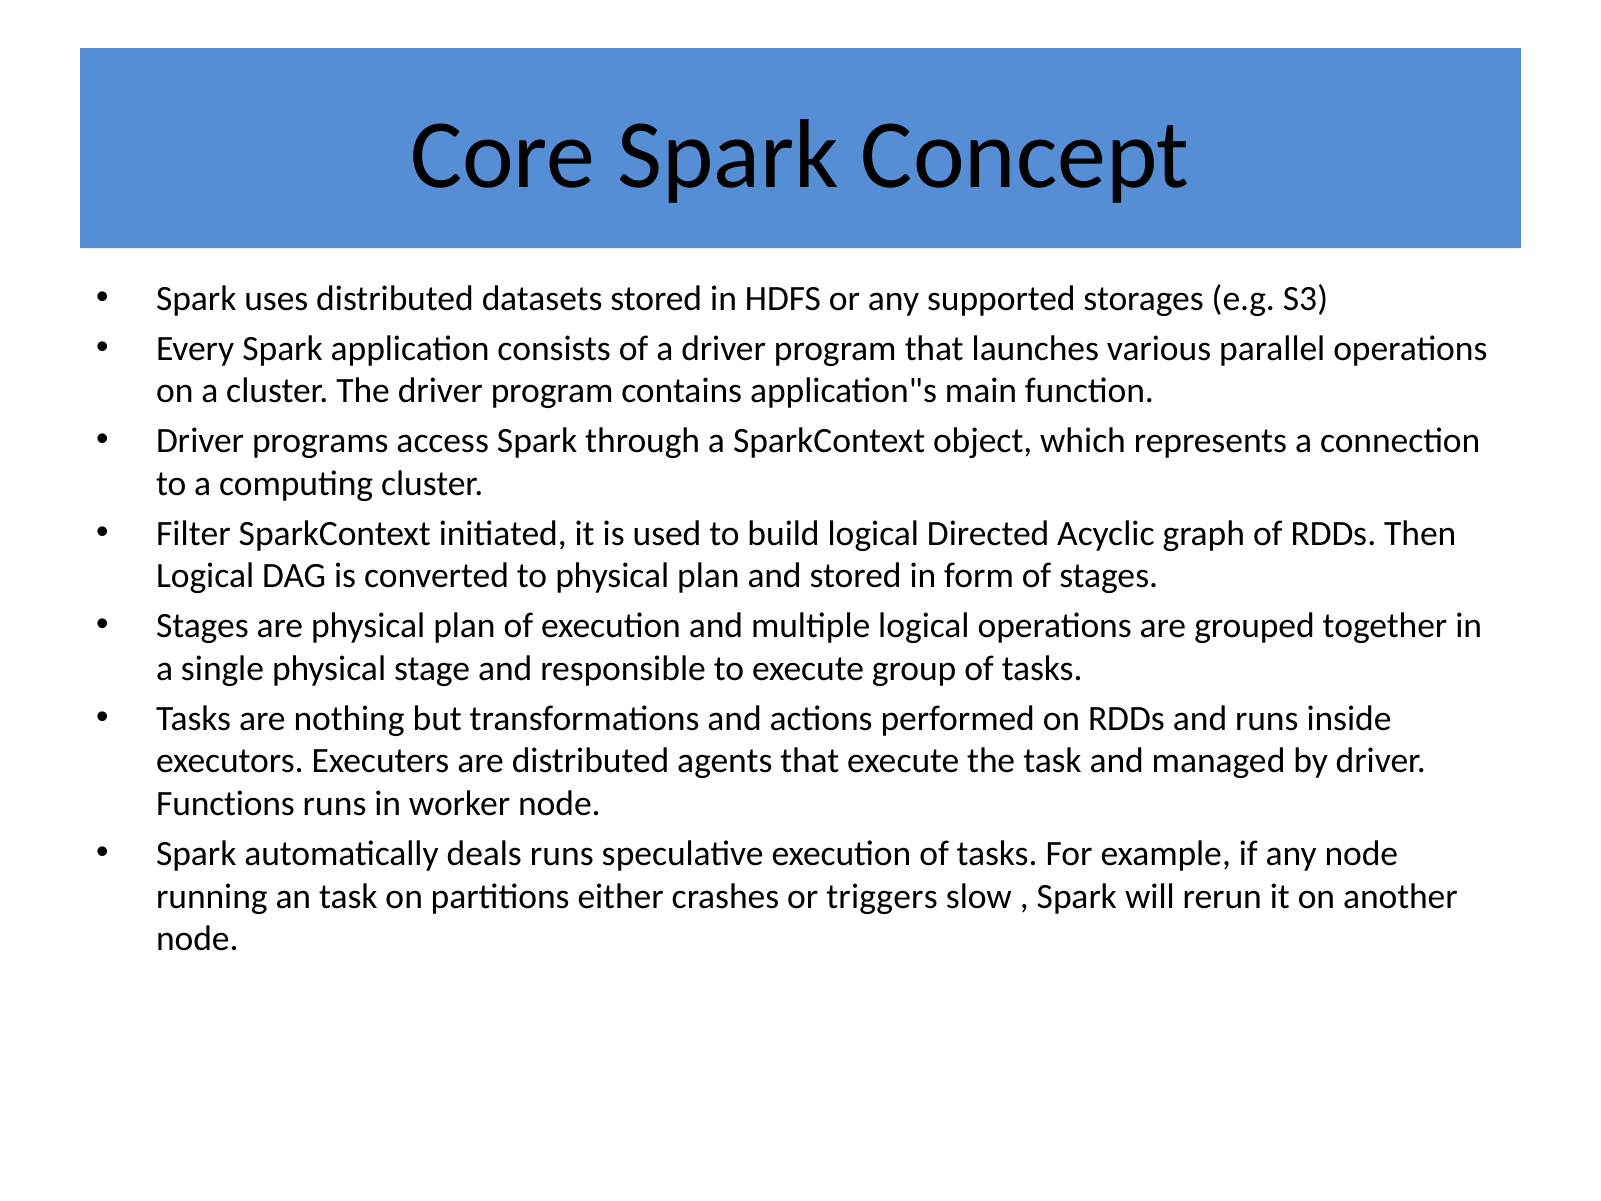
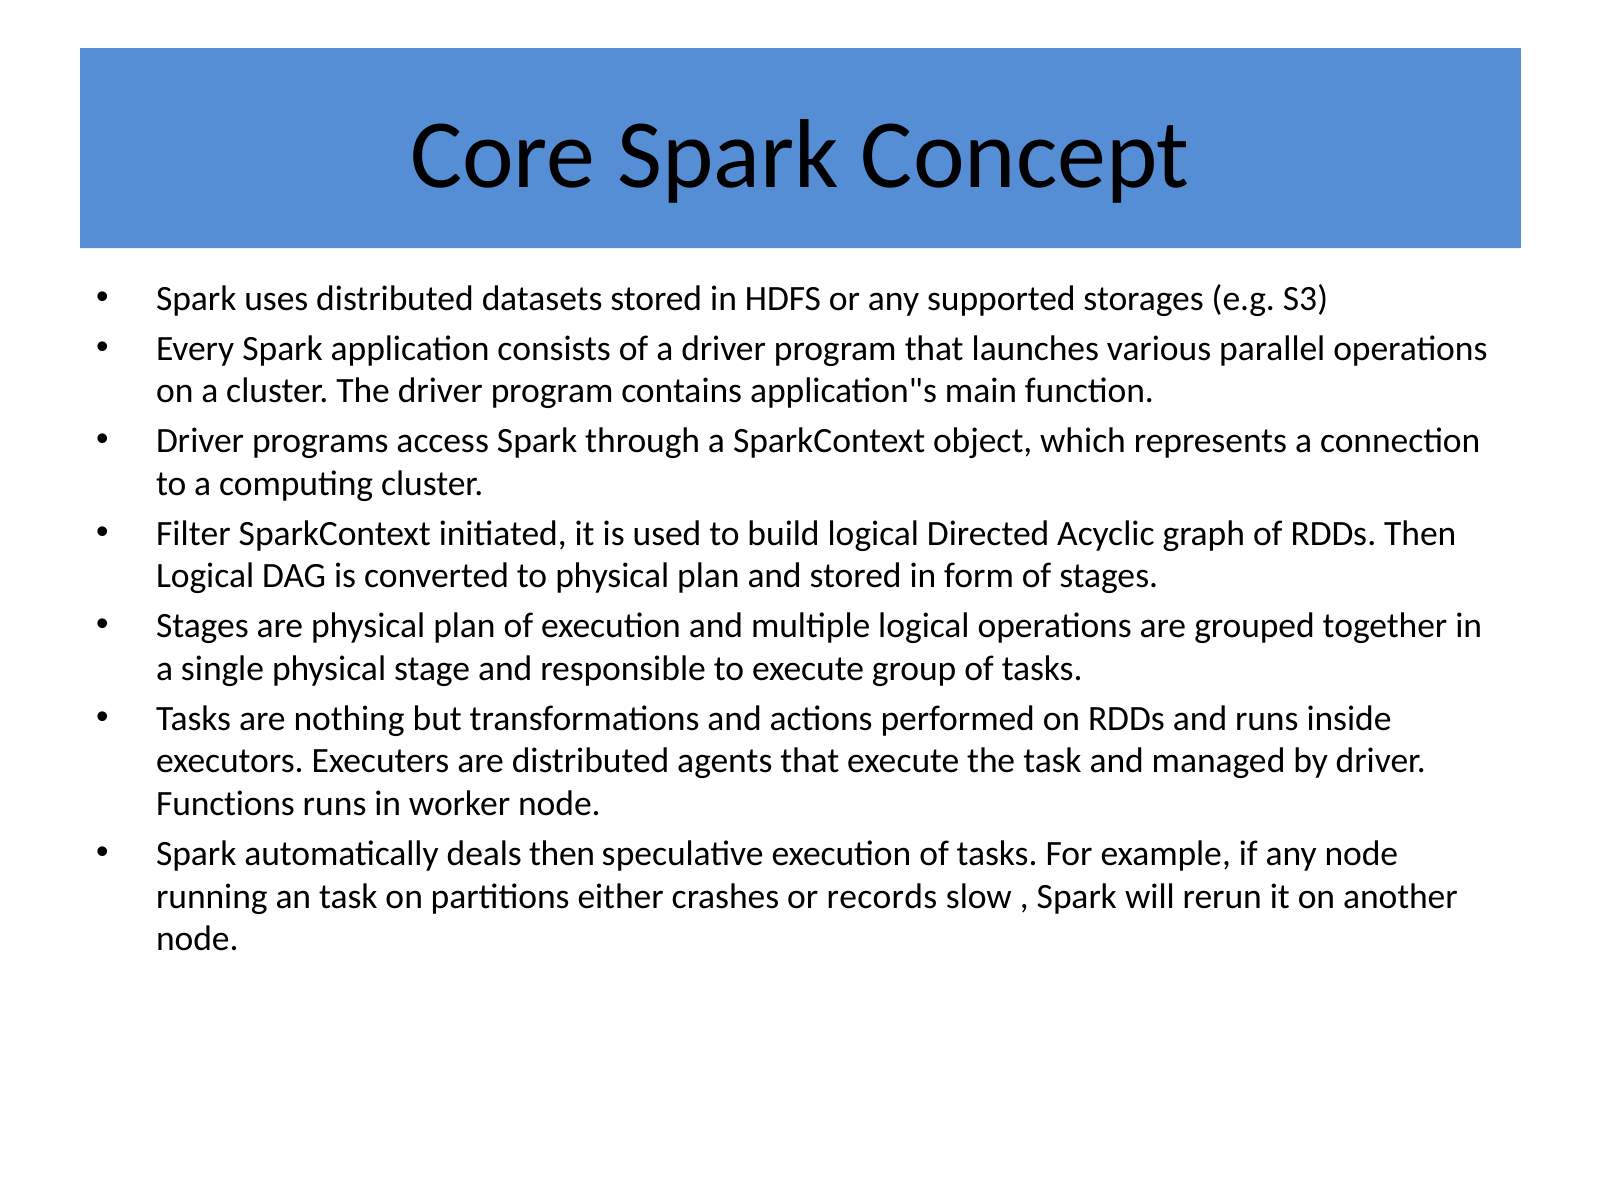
deals runs: runs -> then
triggers: triggers -> records
